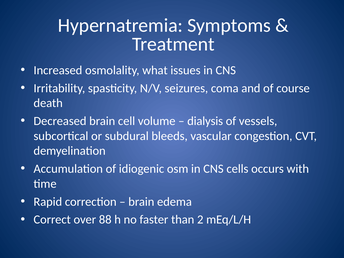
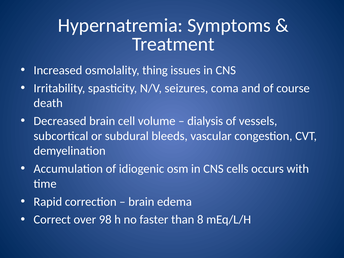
what: what -> thing
88: 88 -> 98
2: 2 -> 8
